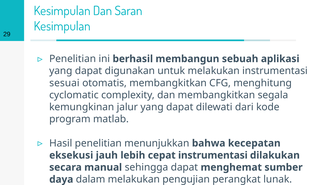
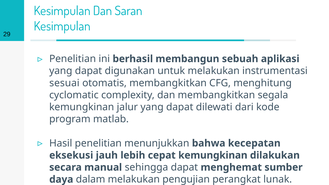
cepat instrumentasi: instrumentasi -> kemungkinan
